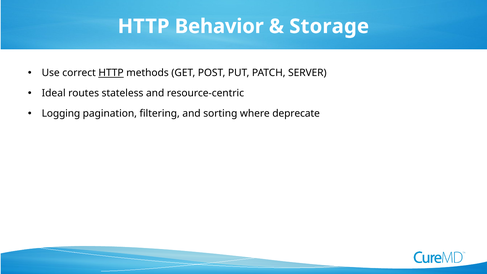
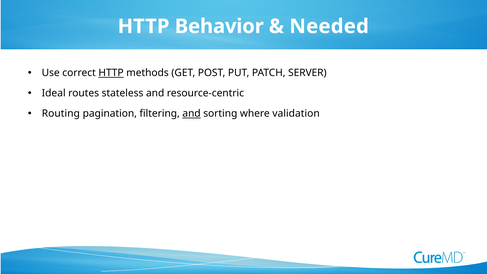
Storage: Storage -> Needed
Logging: Logging -> Routing
and at (192, 114) underline: none -> present
deprecate: deprecate -> validation
